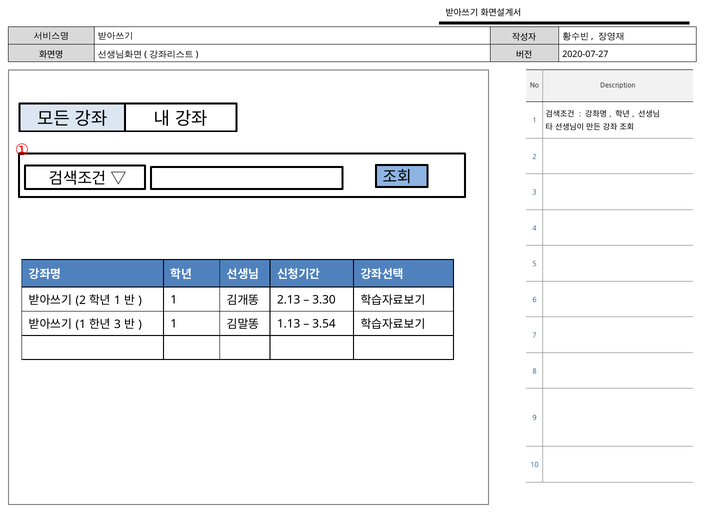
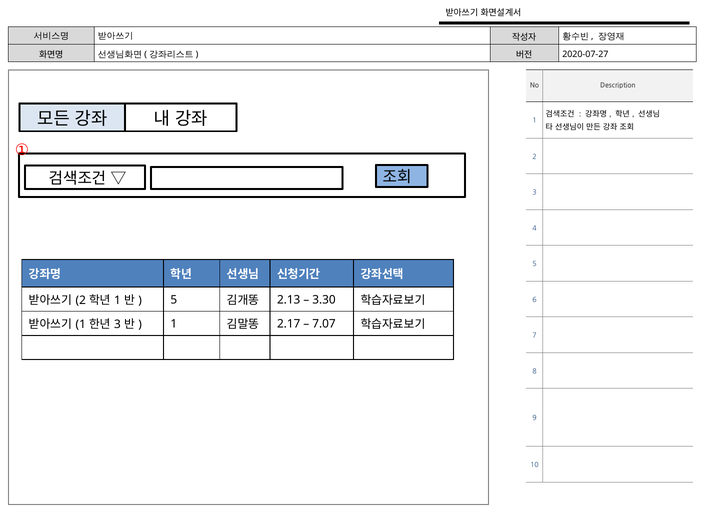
1 at (174, 300): 1 -> 5
1.13: 1.13 -> 2.17
3.54: 3.54 -> 7.07
